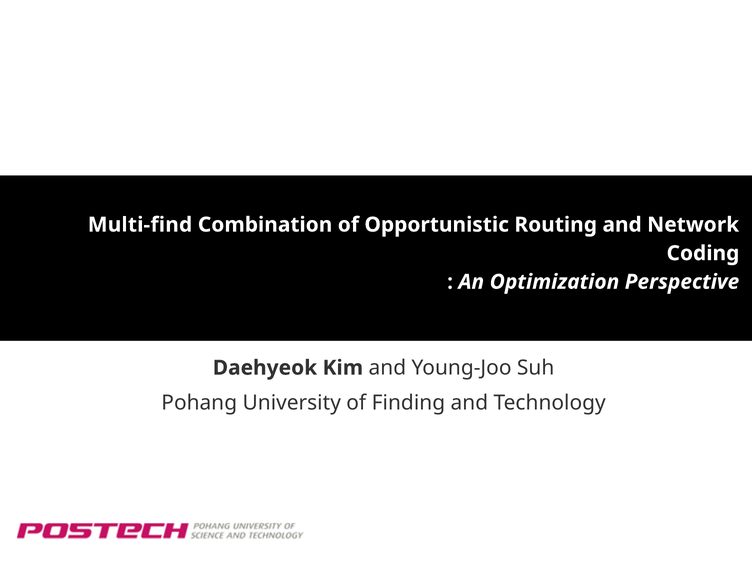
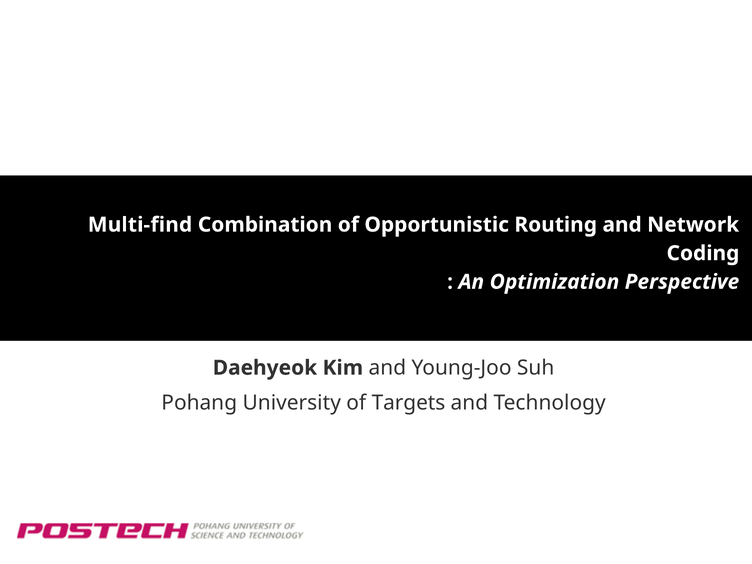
Finding: Finding -> Targets
